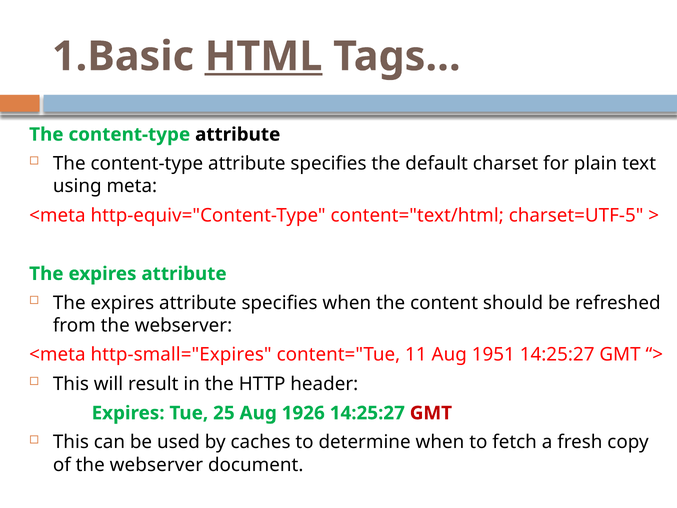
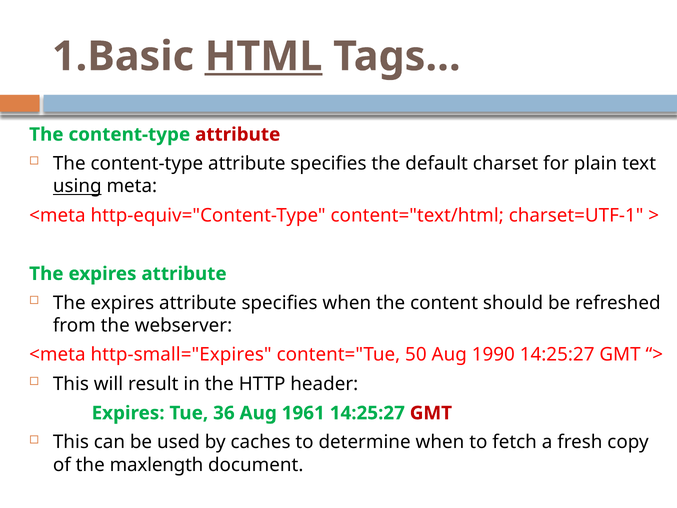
attribute at (238, 134) colour: black -> red
using underline: none -> present
charset=UTF-5: charset=UTF-5 -> charset=UTF-1
11: 11 -> 50
1951: 1951 -> 1990
25: 25 -> 36
1926: 1926 -> 1961
of the webserver: webserver -> maxlength
